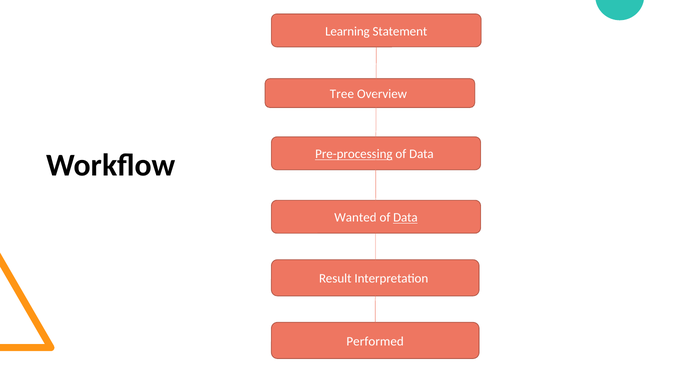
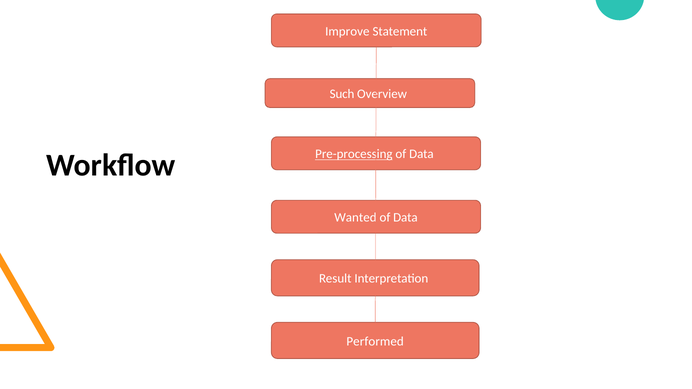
Learning: Learning -> Improve
Tree: Tree -> Such
Data at (405, 218) underline: present -> none
